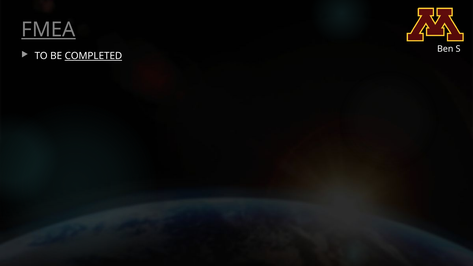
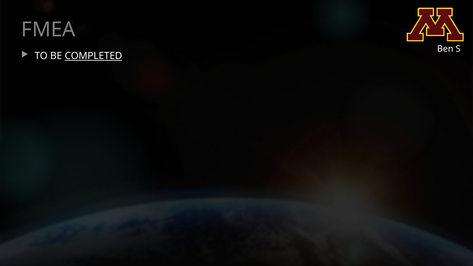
FMEA underline: present -> none
